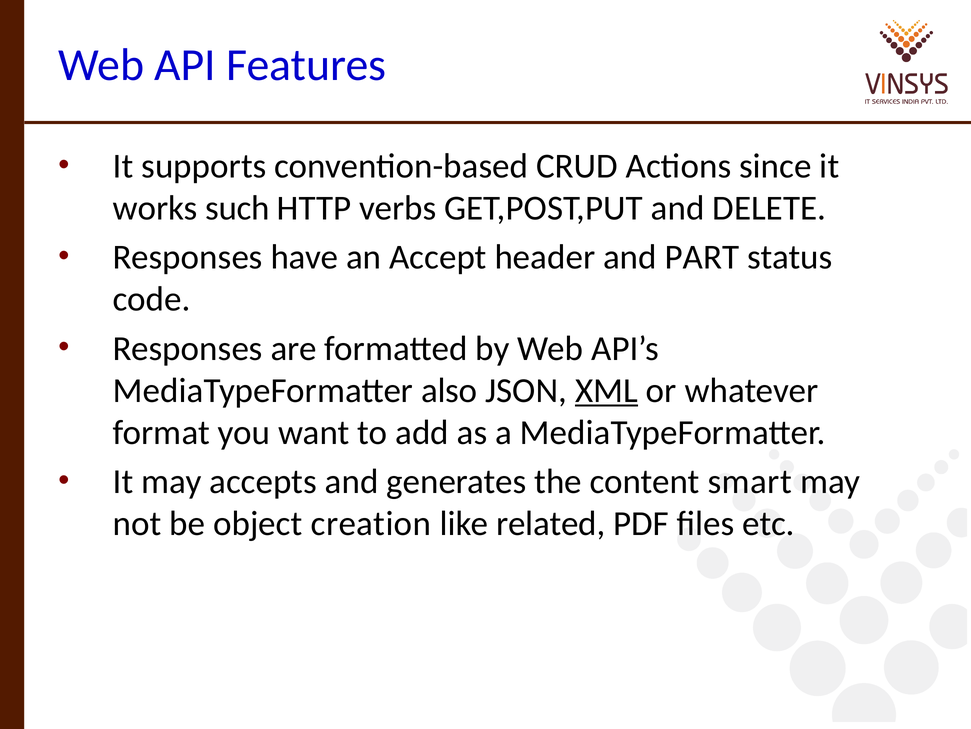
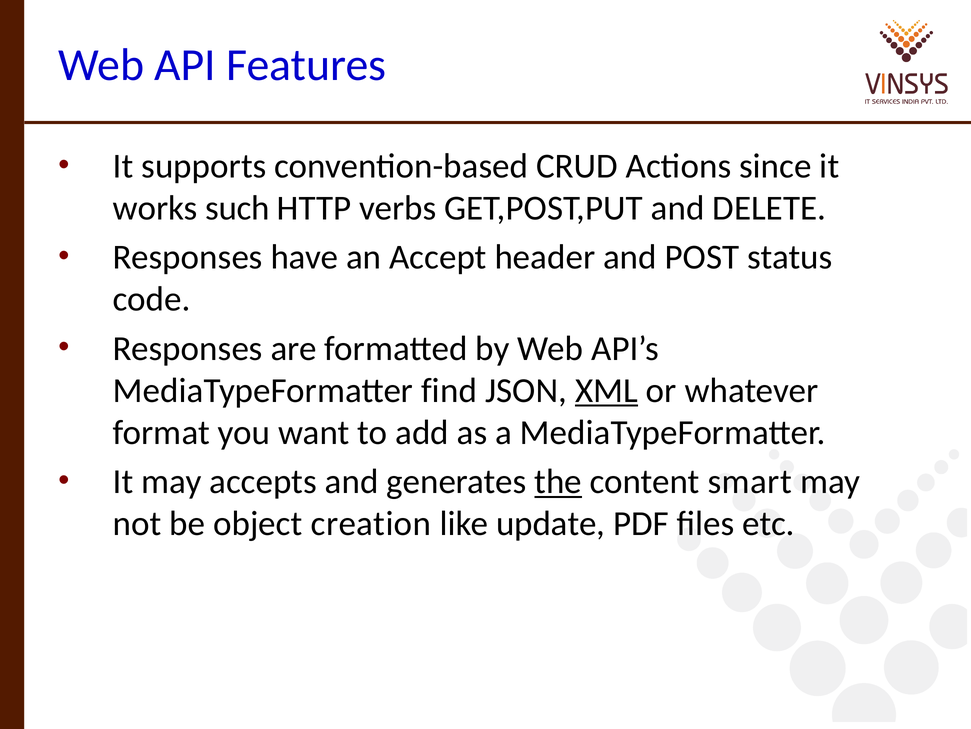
PART: PART -> POST
also: also -> find
the underline: none -> present
related: related -> update
